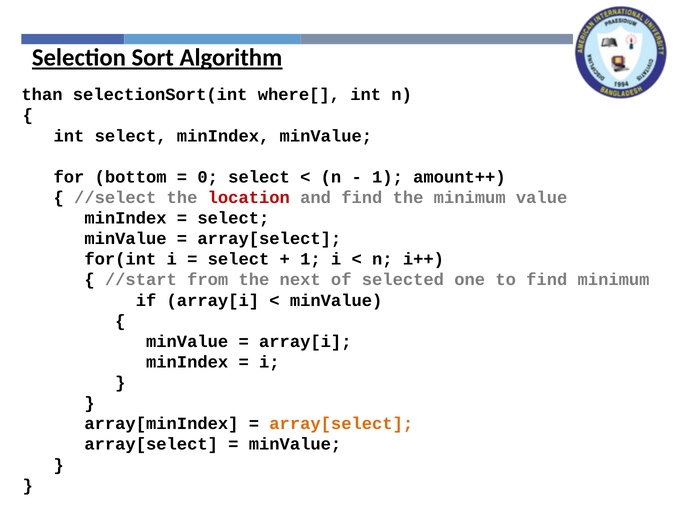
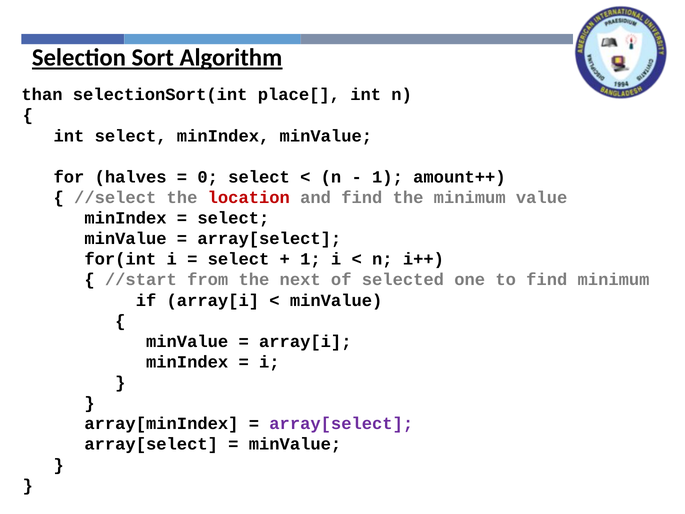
where[: where[ -> place[
bottom: bottom -> halves
array[select at (341, 424) colour: orange -> purple
